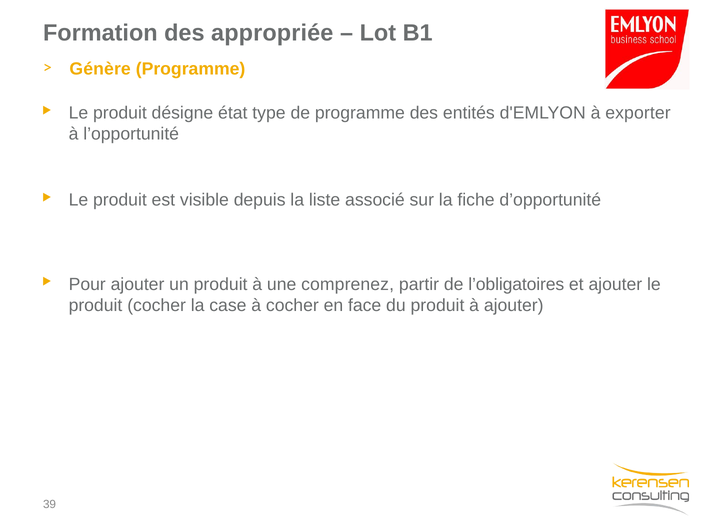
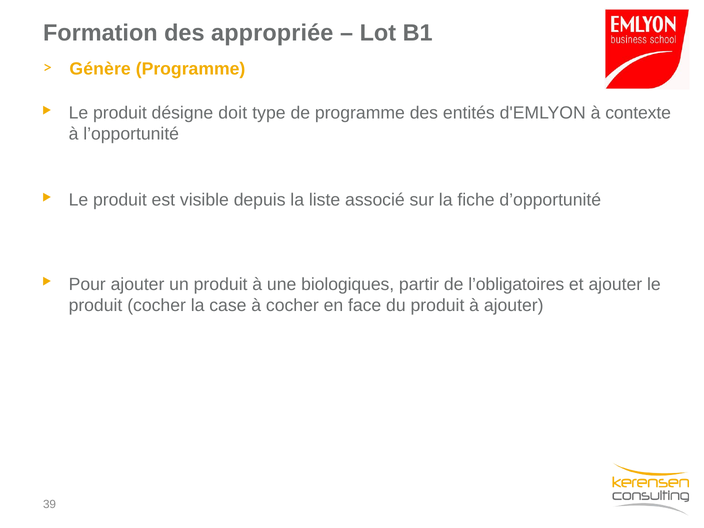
état: état -> doit
exporter: exporter -> contexte
comprenez: comprenez -> biologiques
